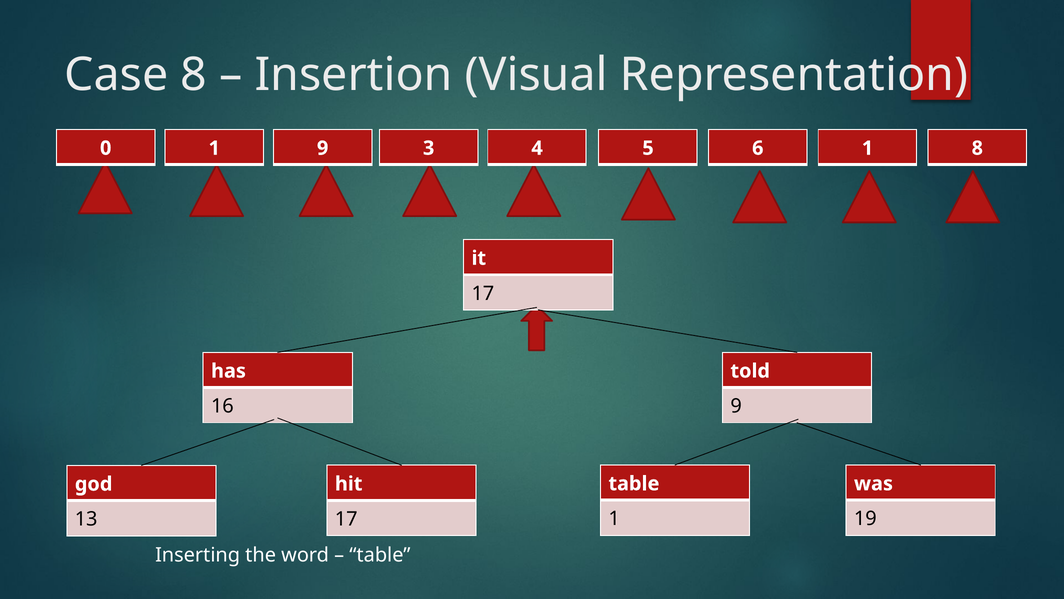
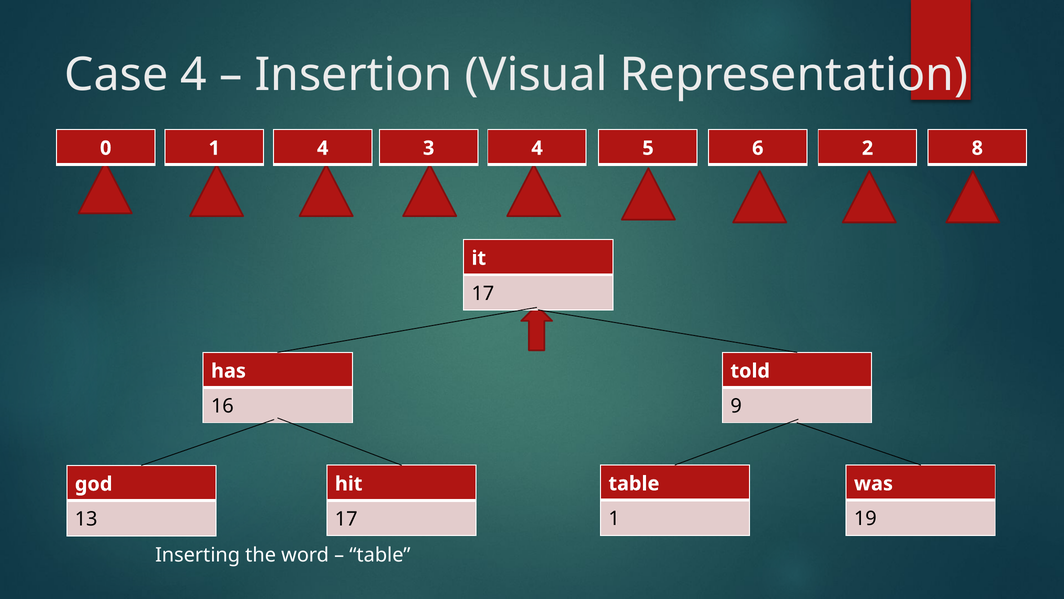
Case 8: 8 -> 4
1 9: 9 -> 4
6 1: 1 -> 2
